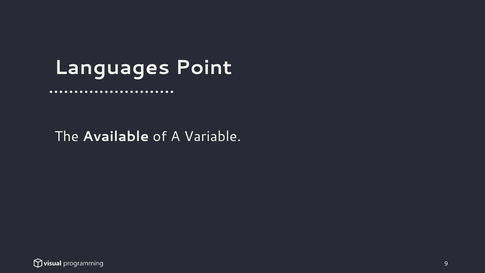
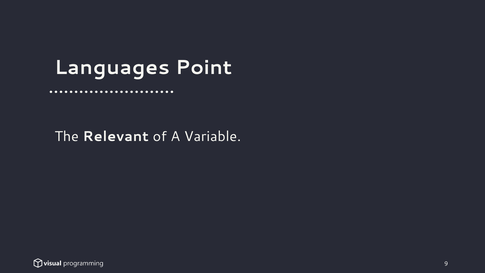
Available: Available -> Relevant
